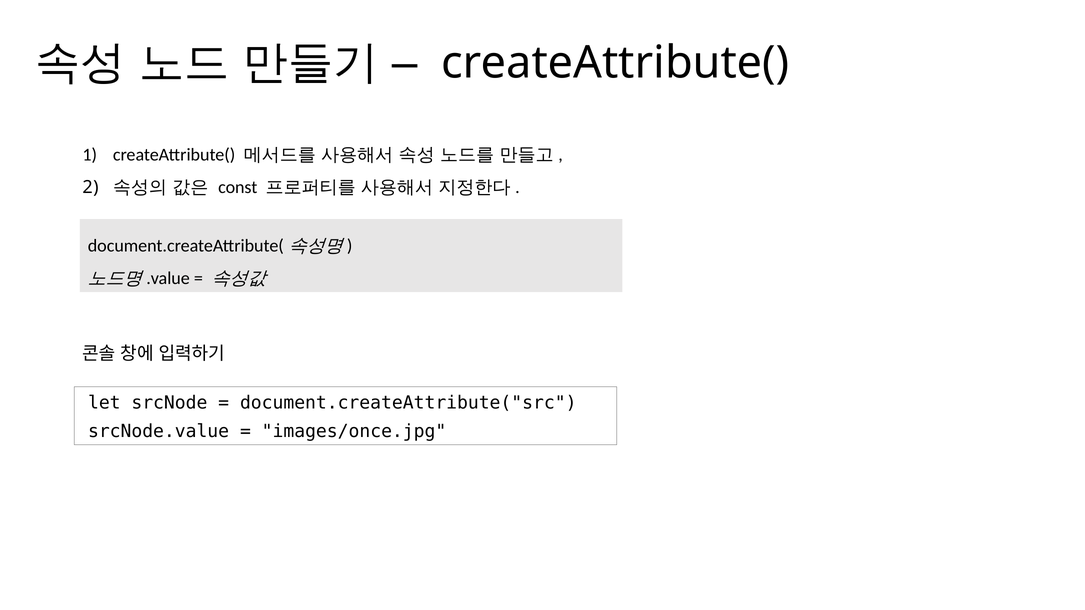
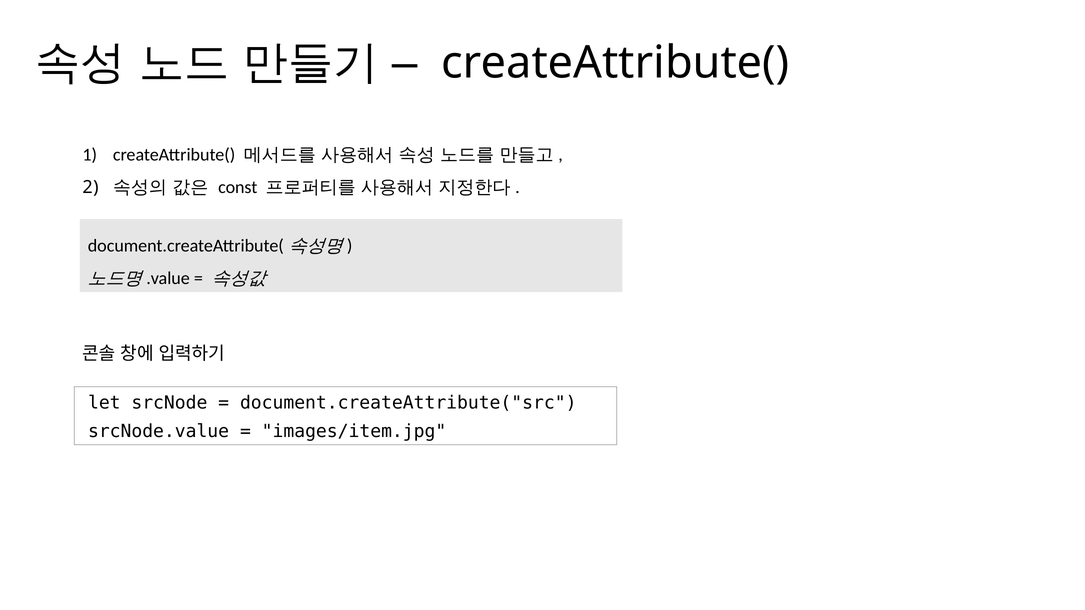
images/once.jpg: images/once.jpg -> images/item.jpg
